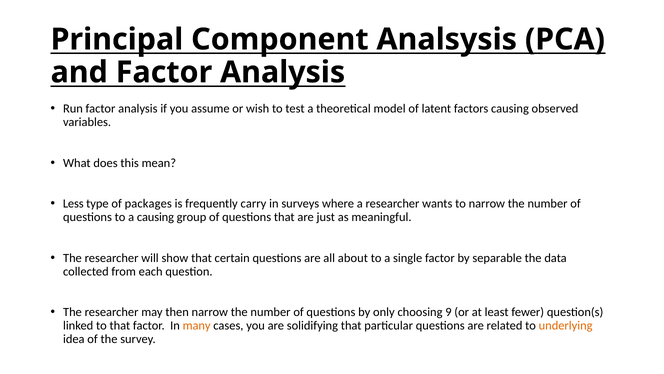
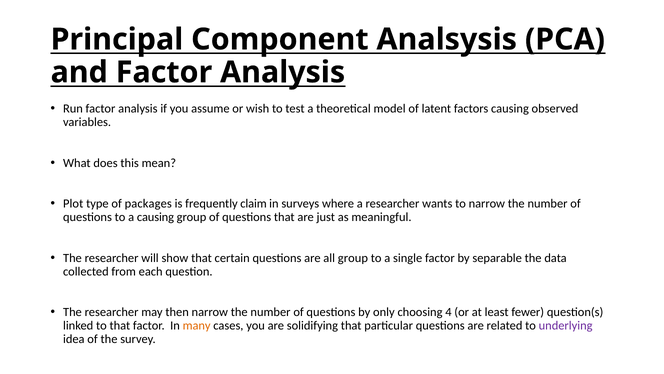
Less: Less -> Plot
carry: carry -> claim
all about: about -> group
9: 9 -> 4
underlying colour: orange -> purple
